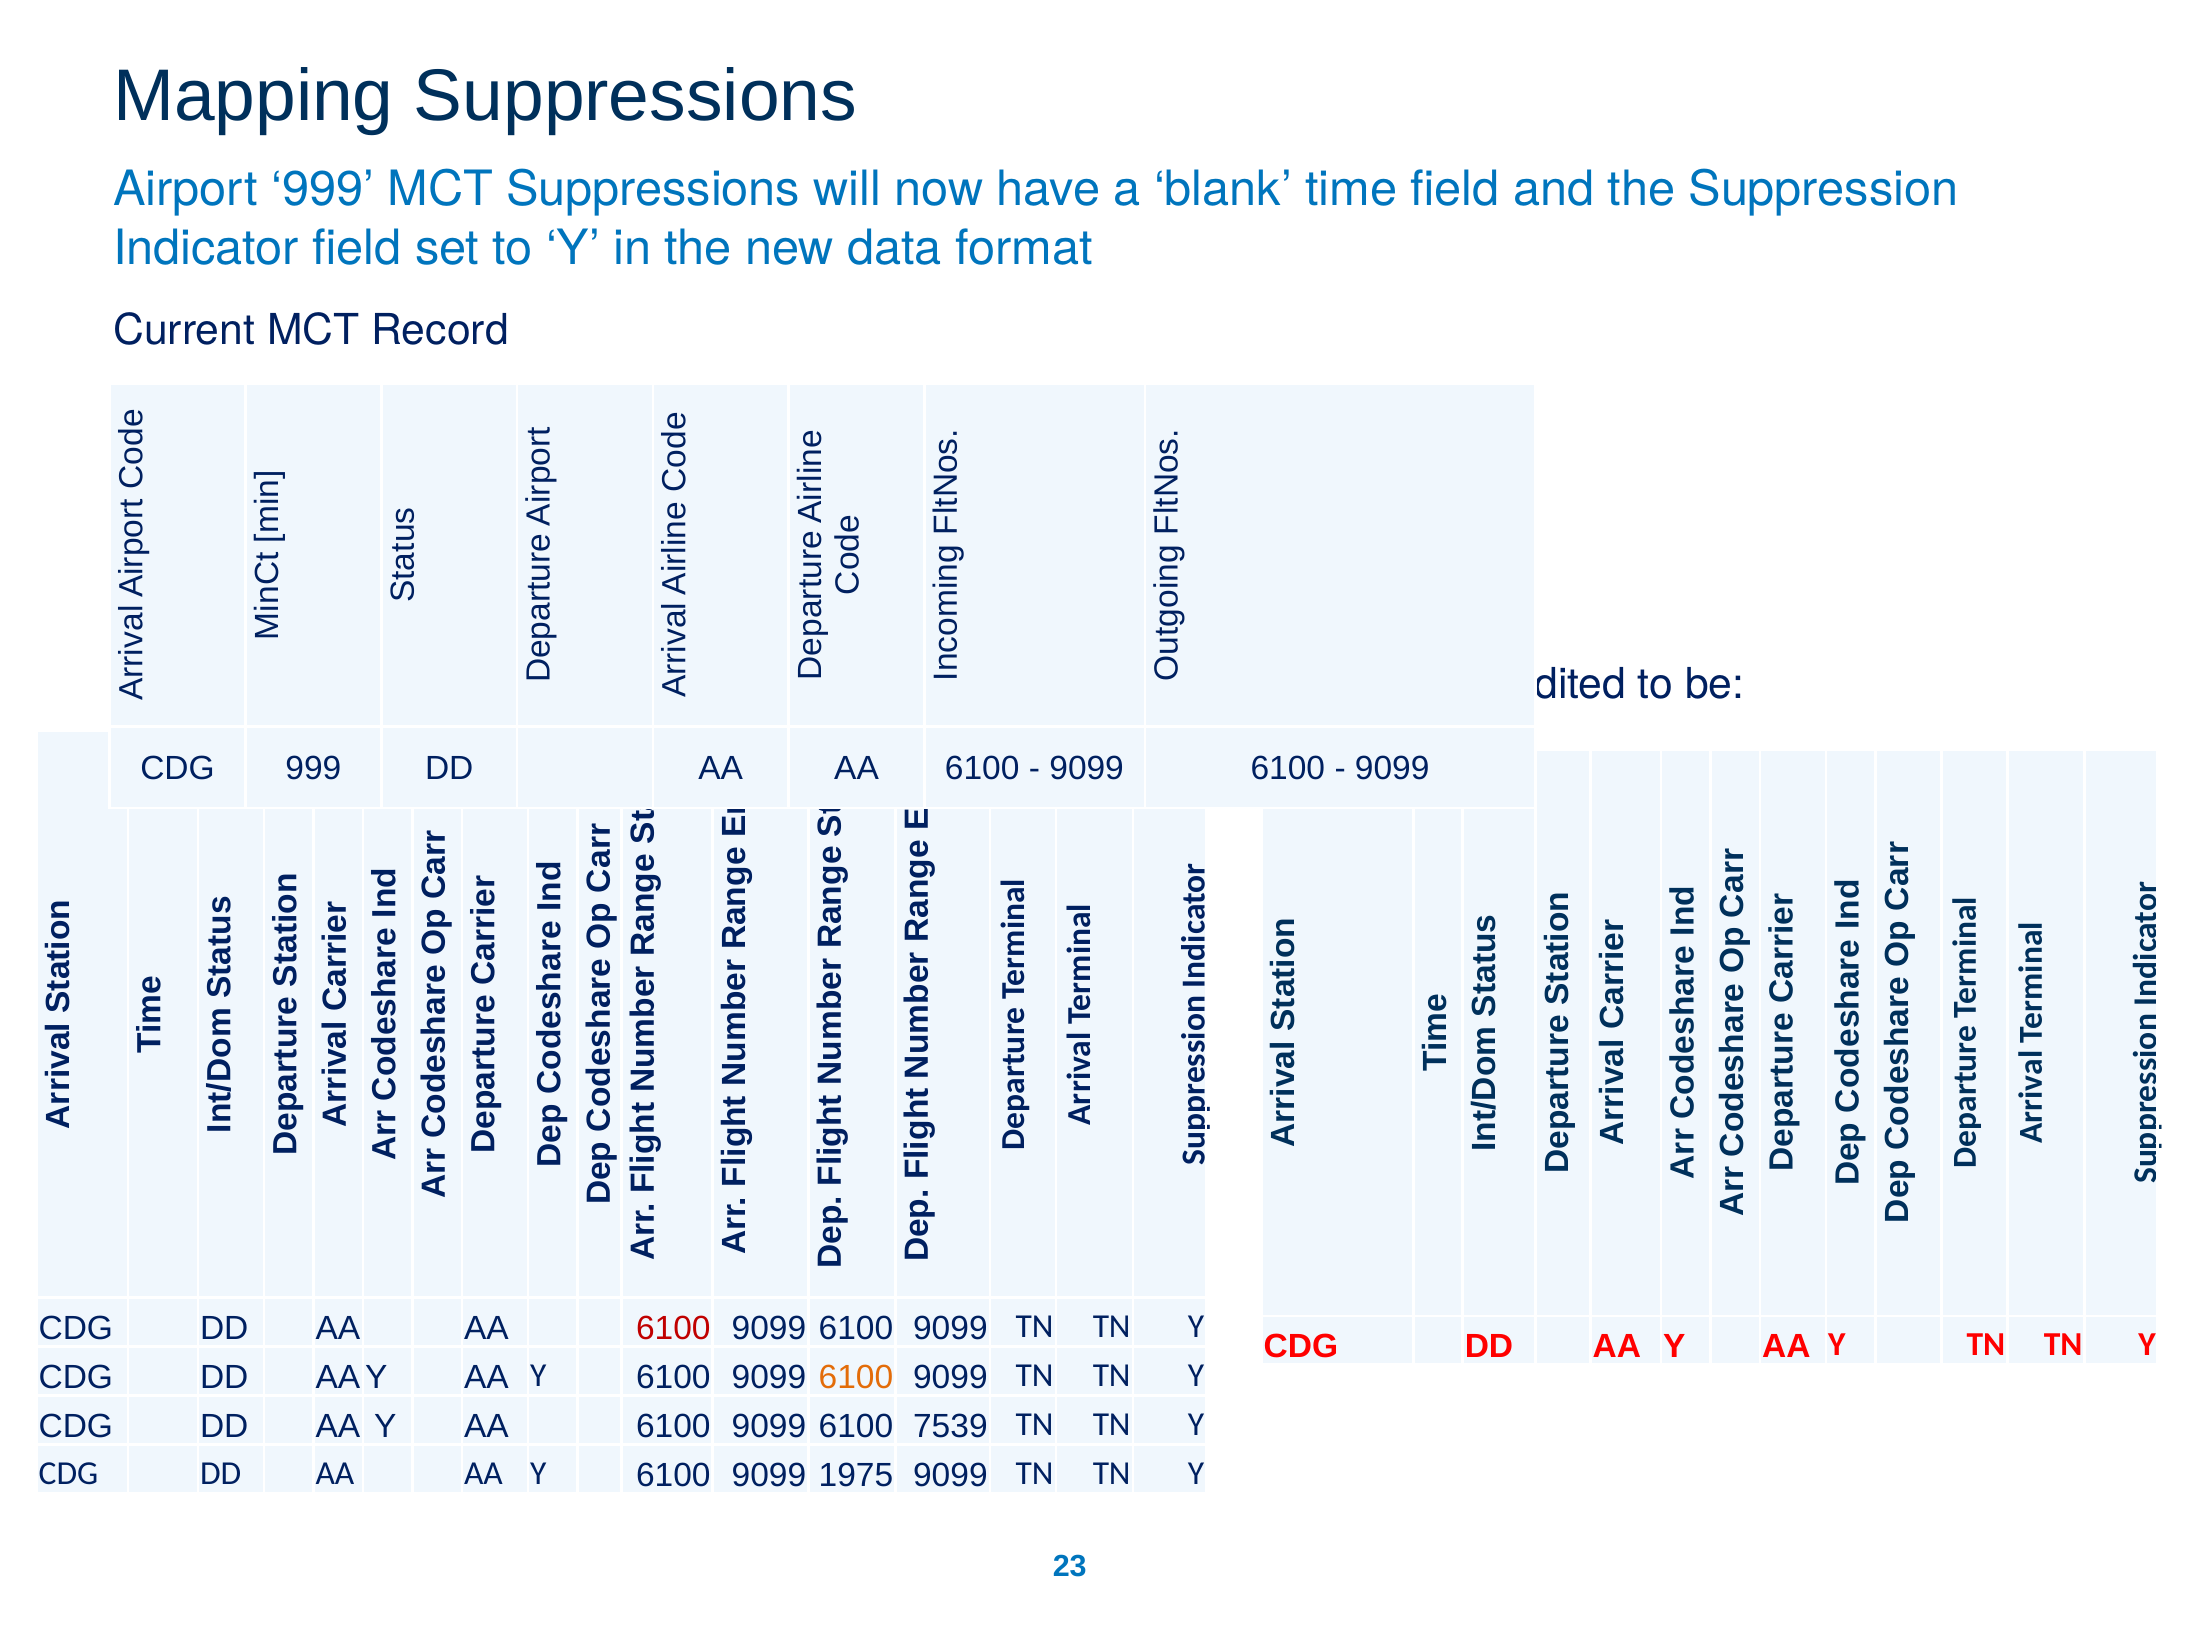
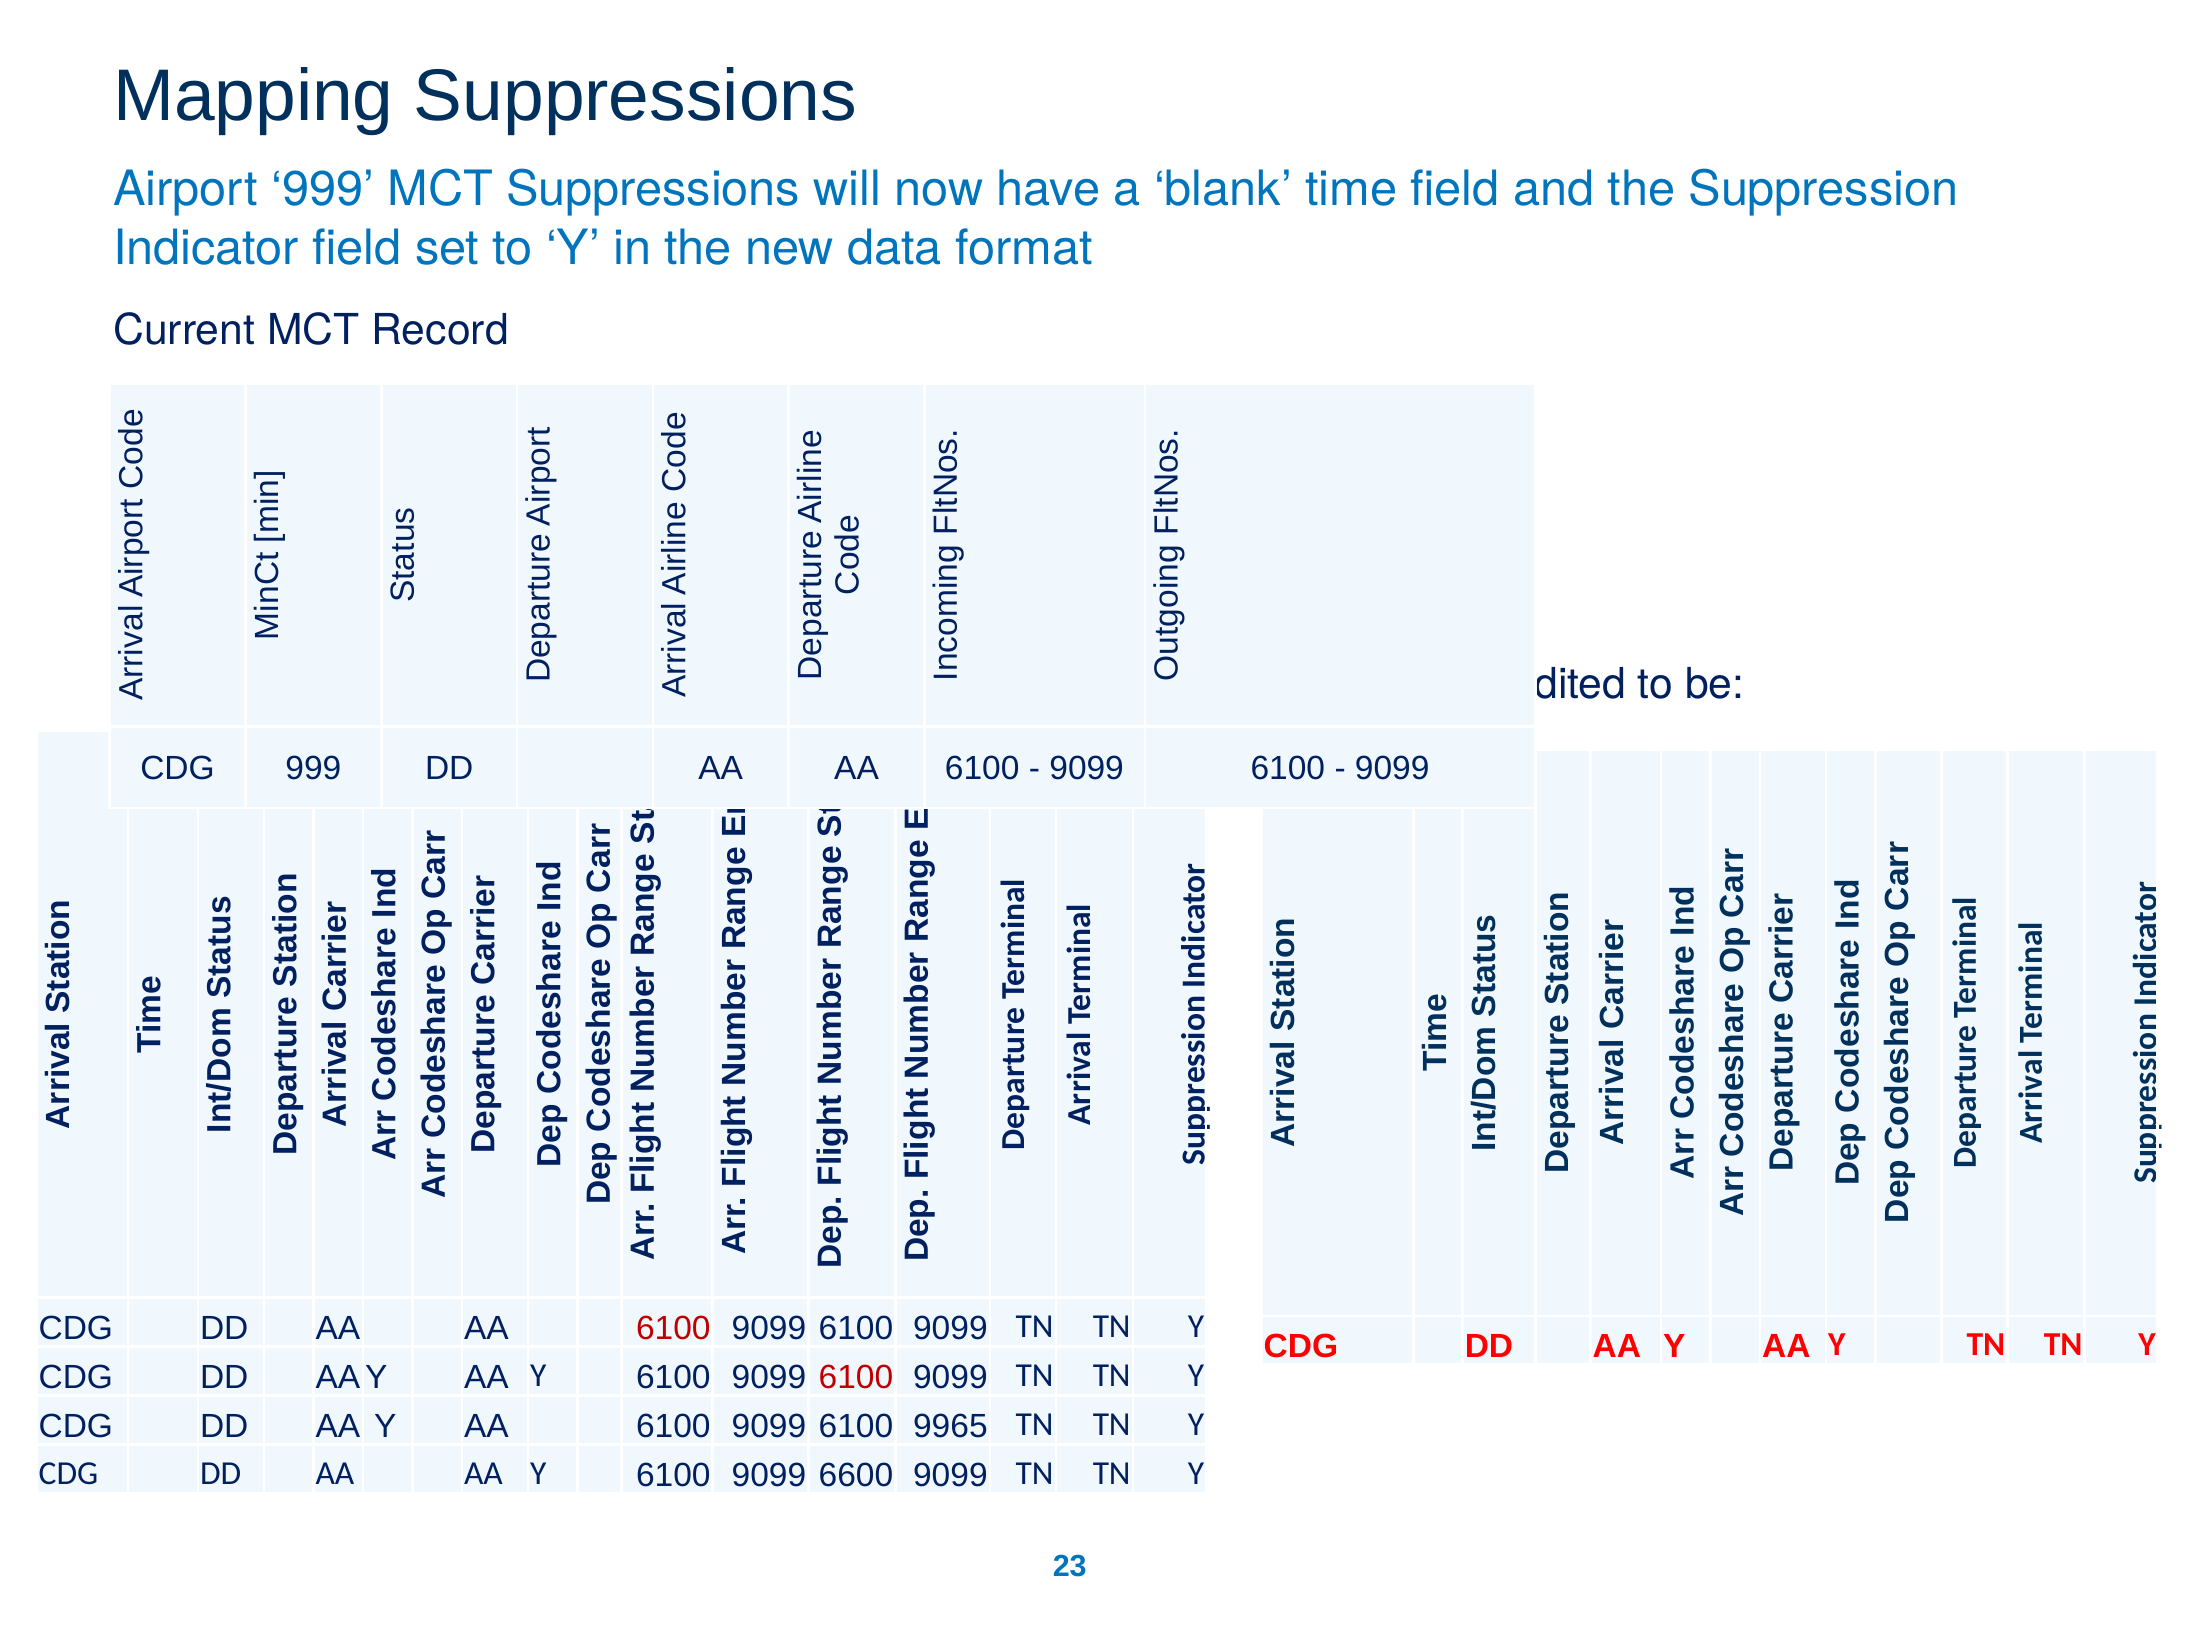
6100 at (856, 1378) colour: orange -> red
7539: 7539 -> 9965
1975: 1975 -> 6600
